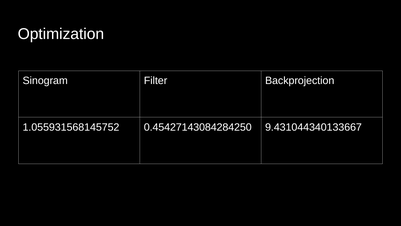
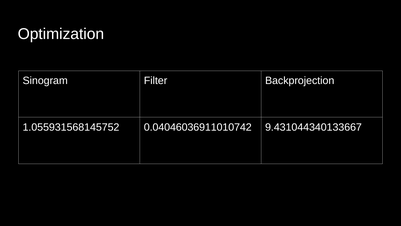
0.45427143084284250: 0.45427143084284250 -> 0.04046036911010742
